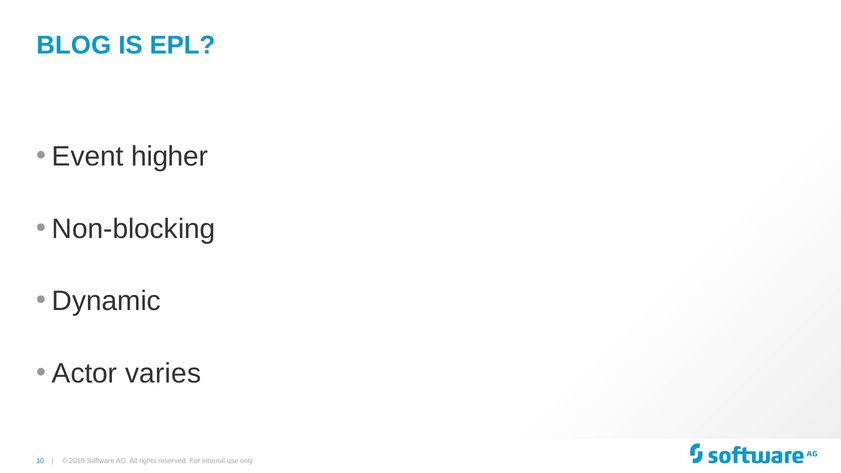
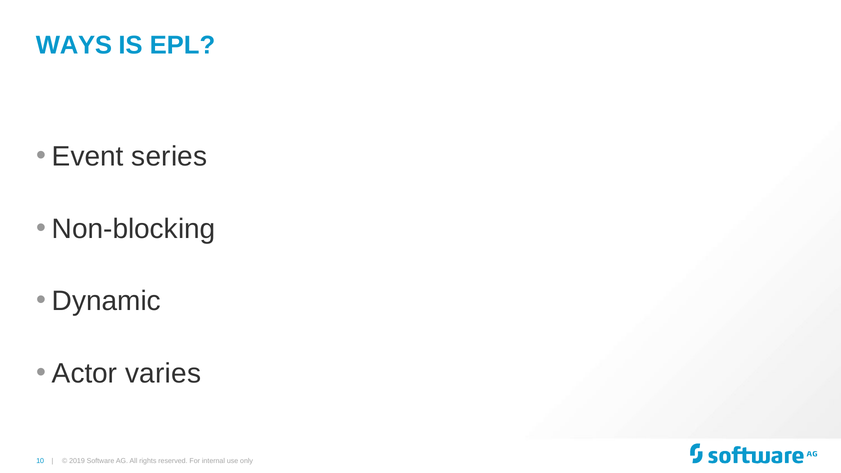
BLOG: BLOG -> WAYS
higher: higher -> series
